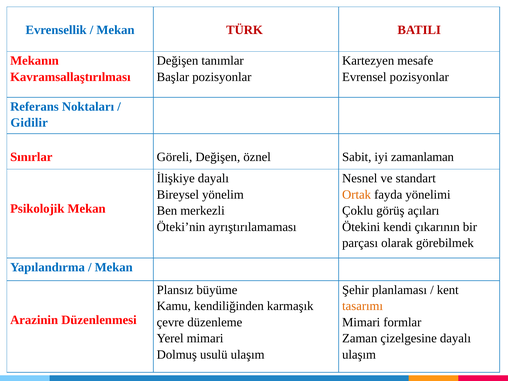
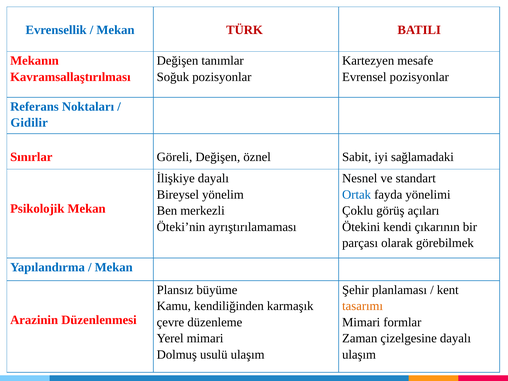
Başlar: Başlar -> Soğuk
zamanlaman: zamanlaman -> sağlamadaki
Ortak colour: orange -> blue
